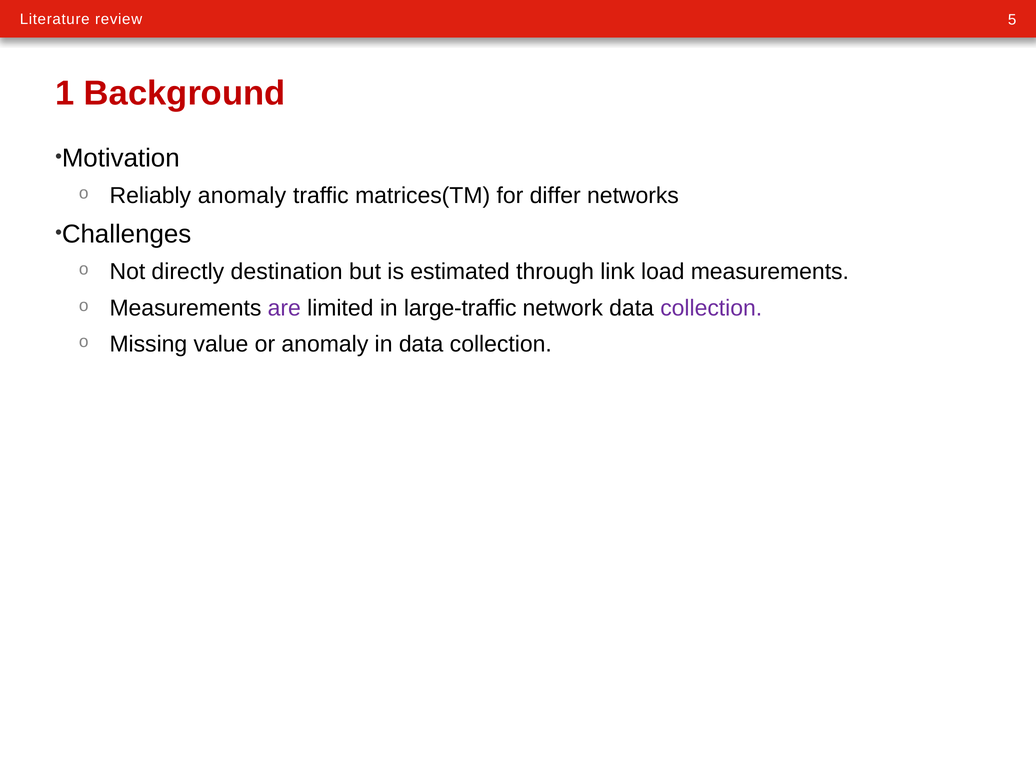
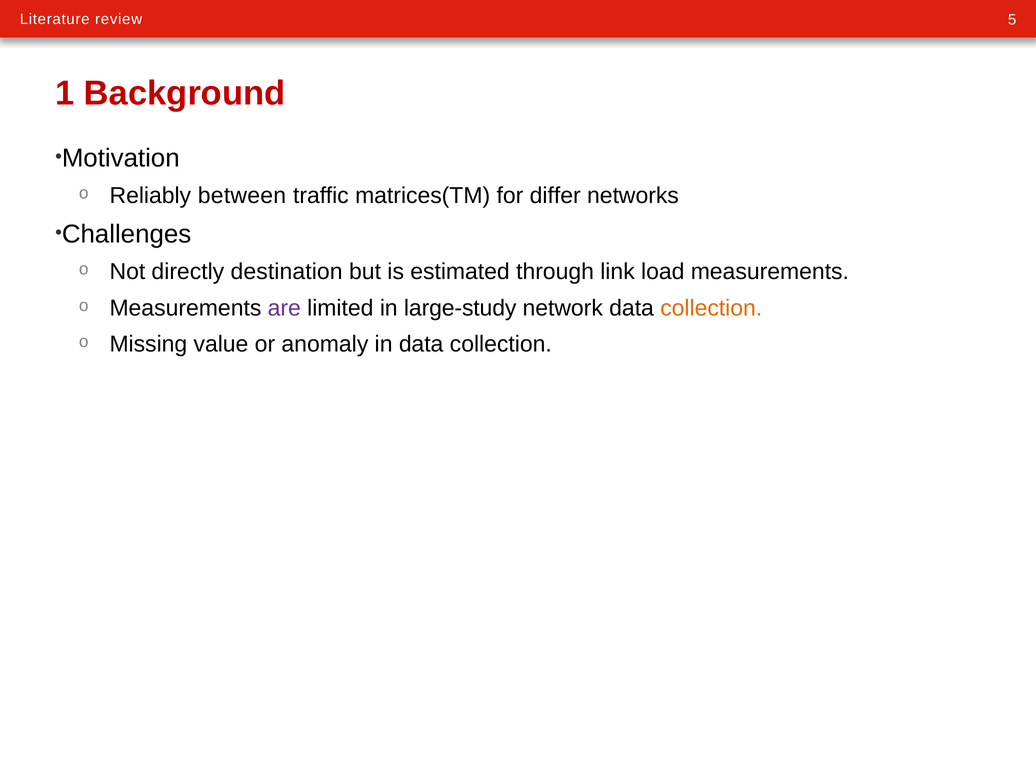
Reliably anomaly: anomaly -> between
large-traffic: large-traffic -> large-study
collection at (711, 308) colour: purple -> orange
